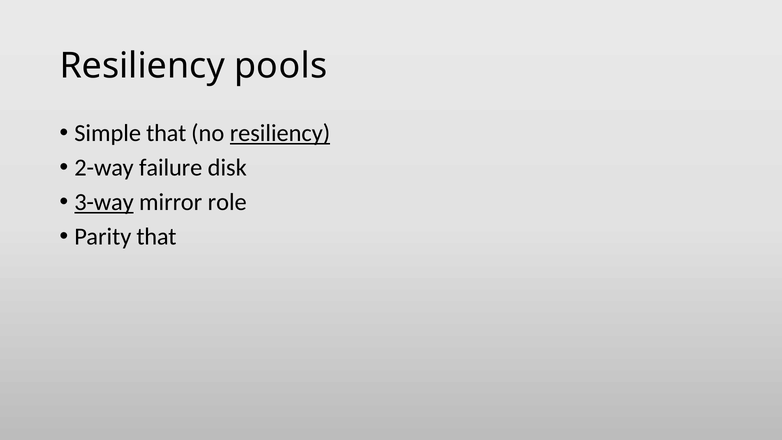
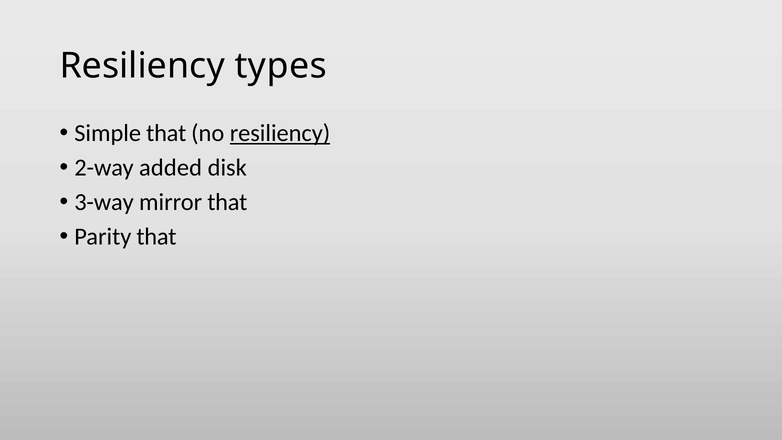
pools: pools -> types
failure: failure -> added
3-way underline: present -> none
mirror role: role -> that
